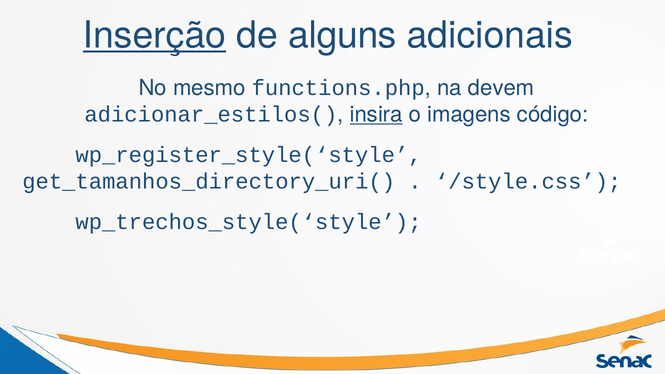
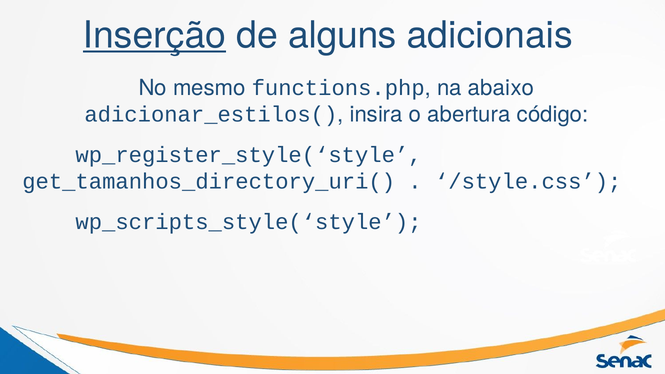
devem: devem -> abaixo
insira underline: present -> none
imagens: imagens -> abertura
wp_trechos_style(‘style: wp_trechos_style(‘style -> wp_scripts_style(‘style
